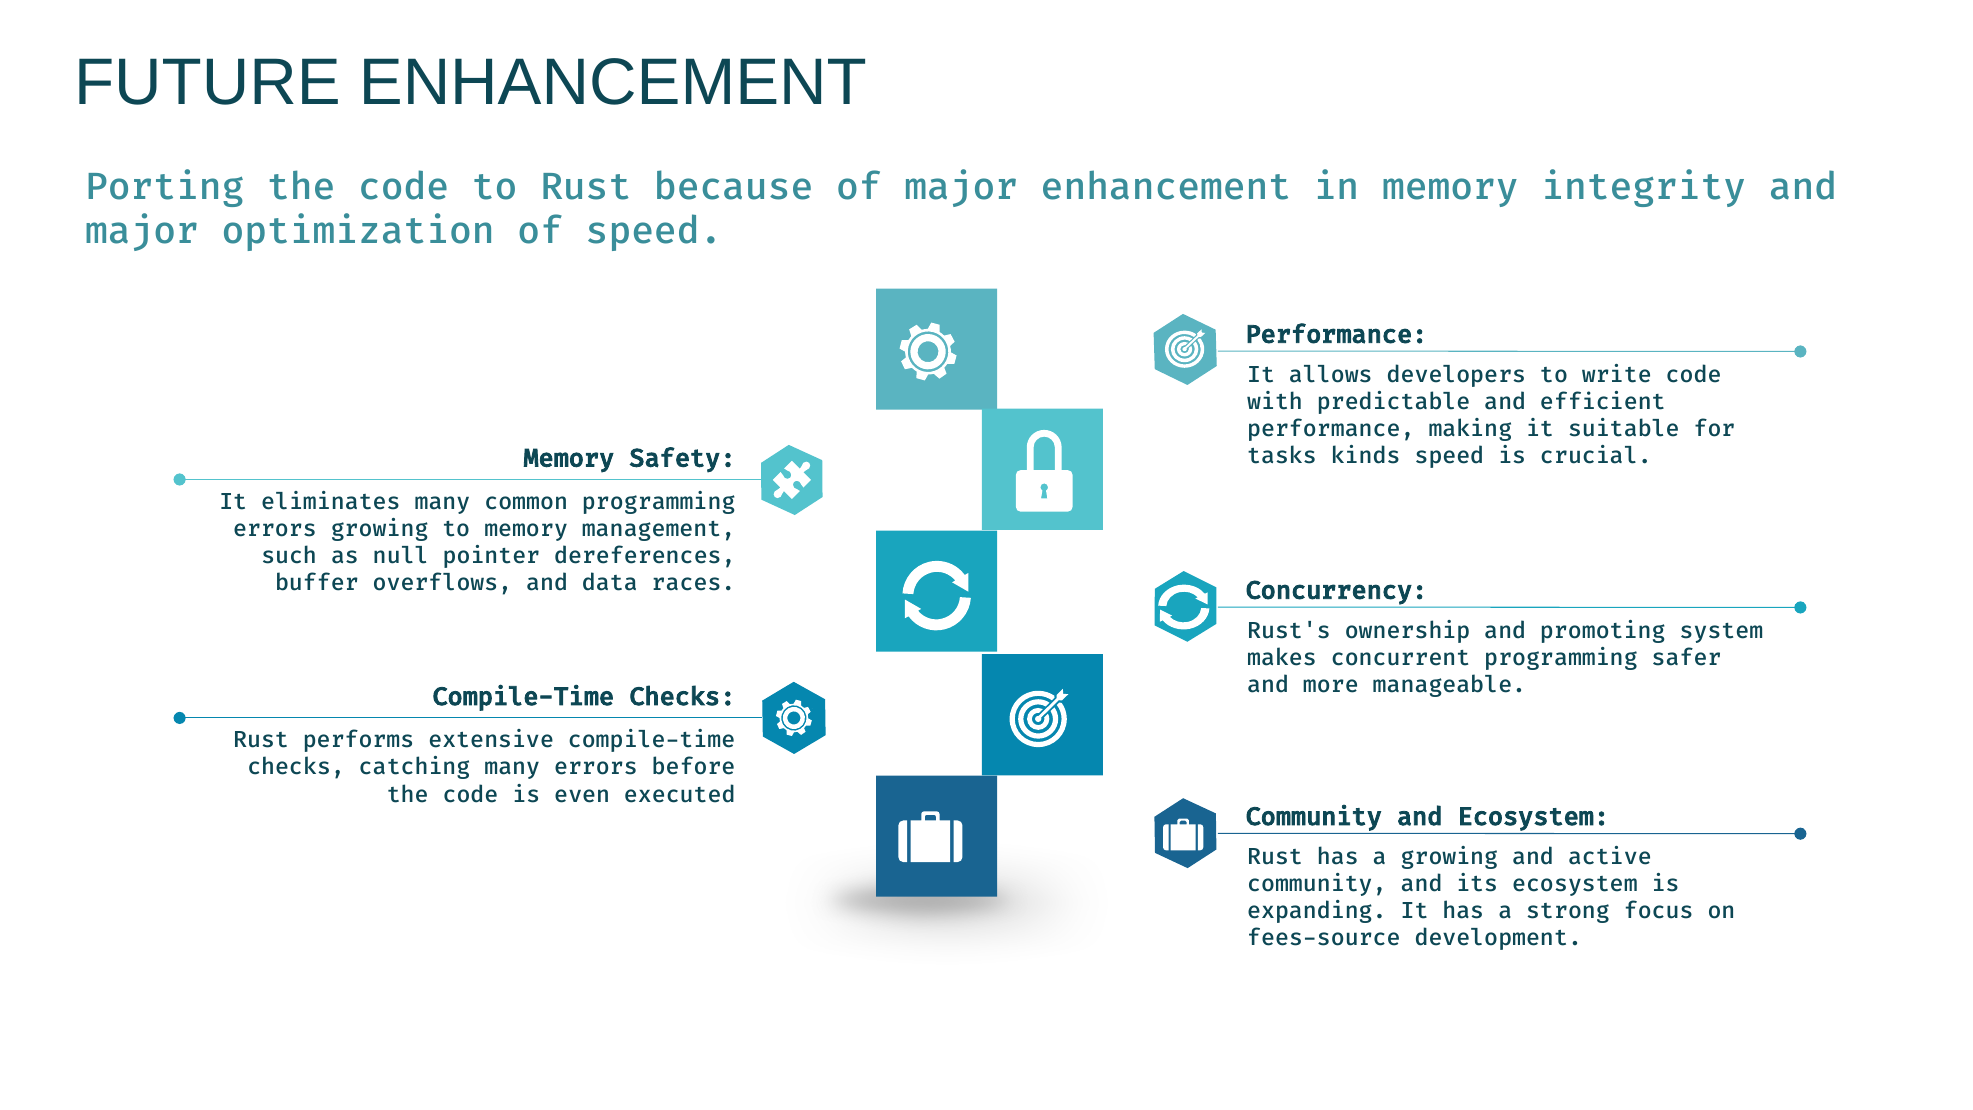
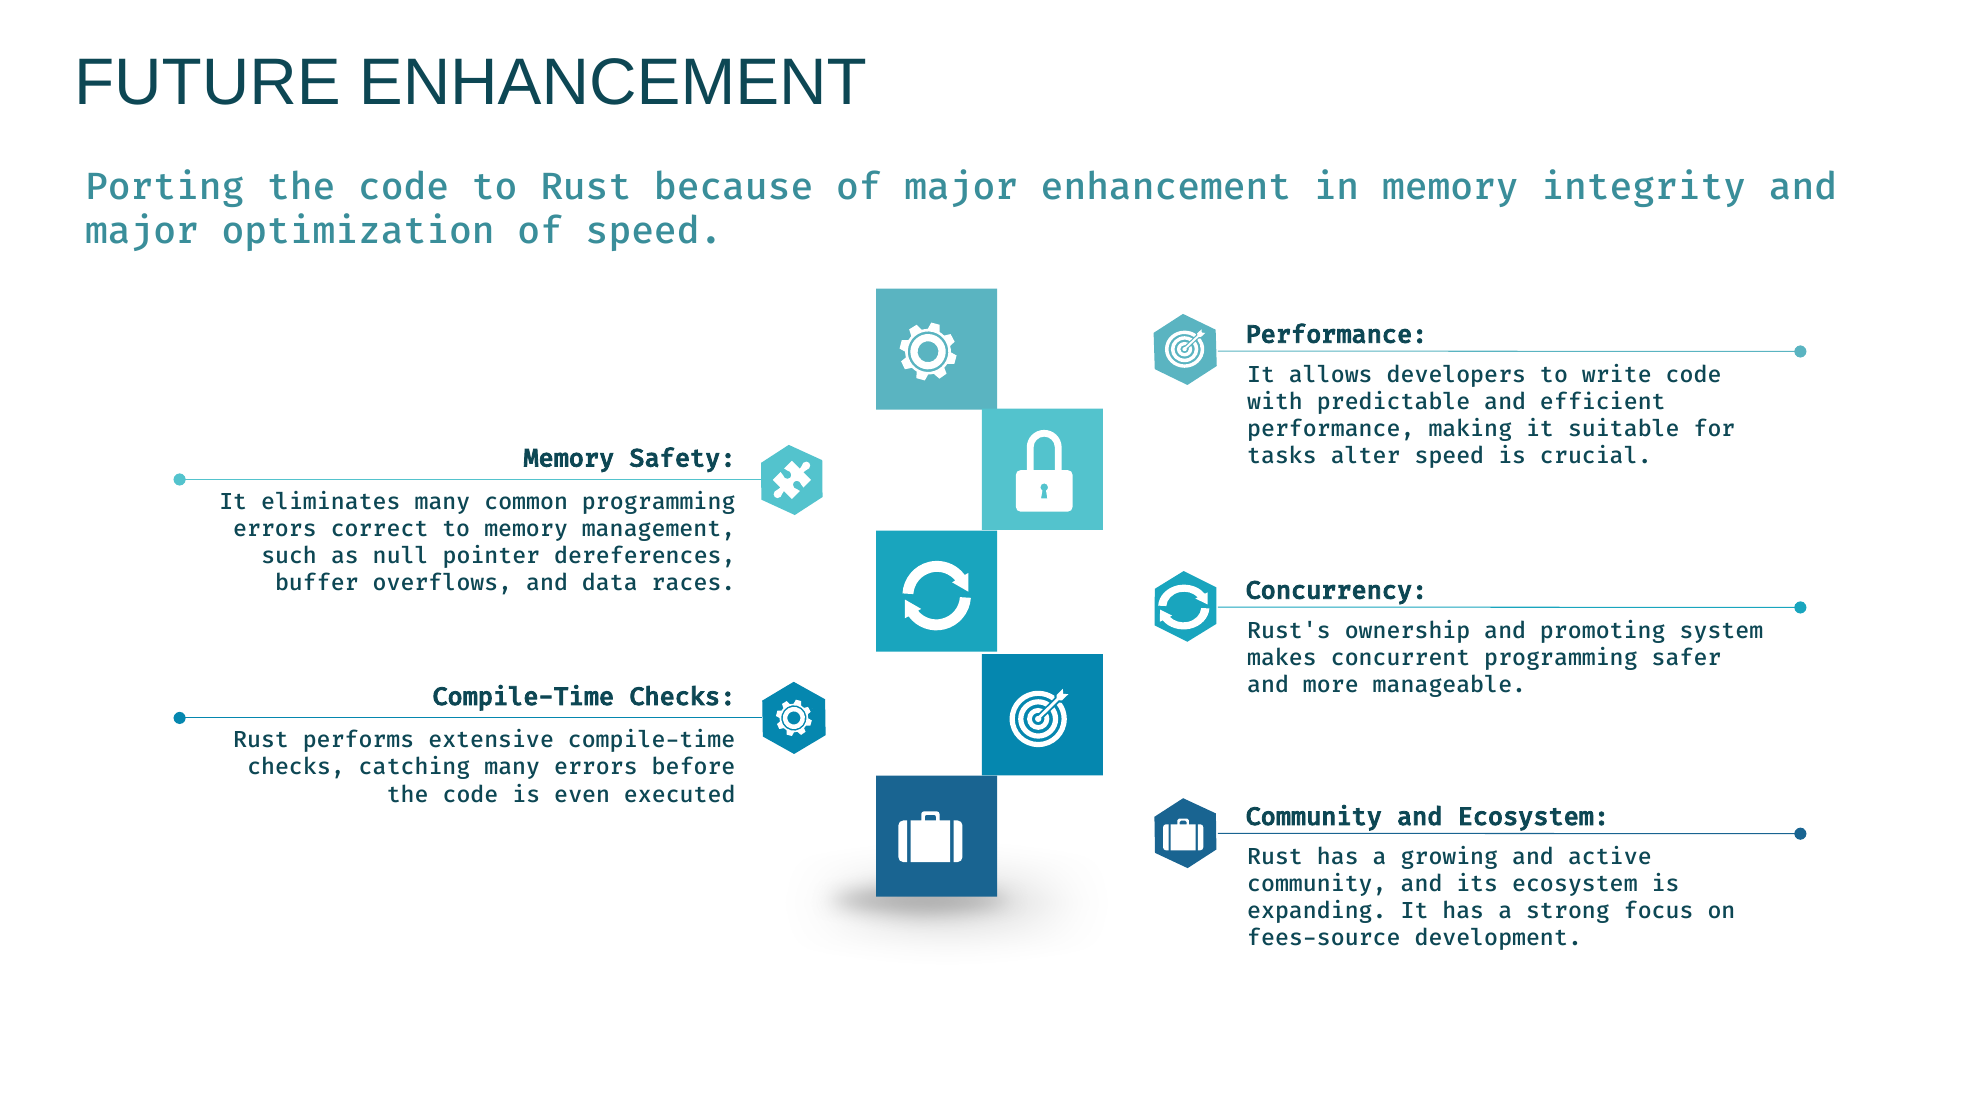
kinds: kinds -> alter
errors growing: growing -> correct
